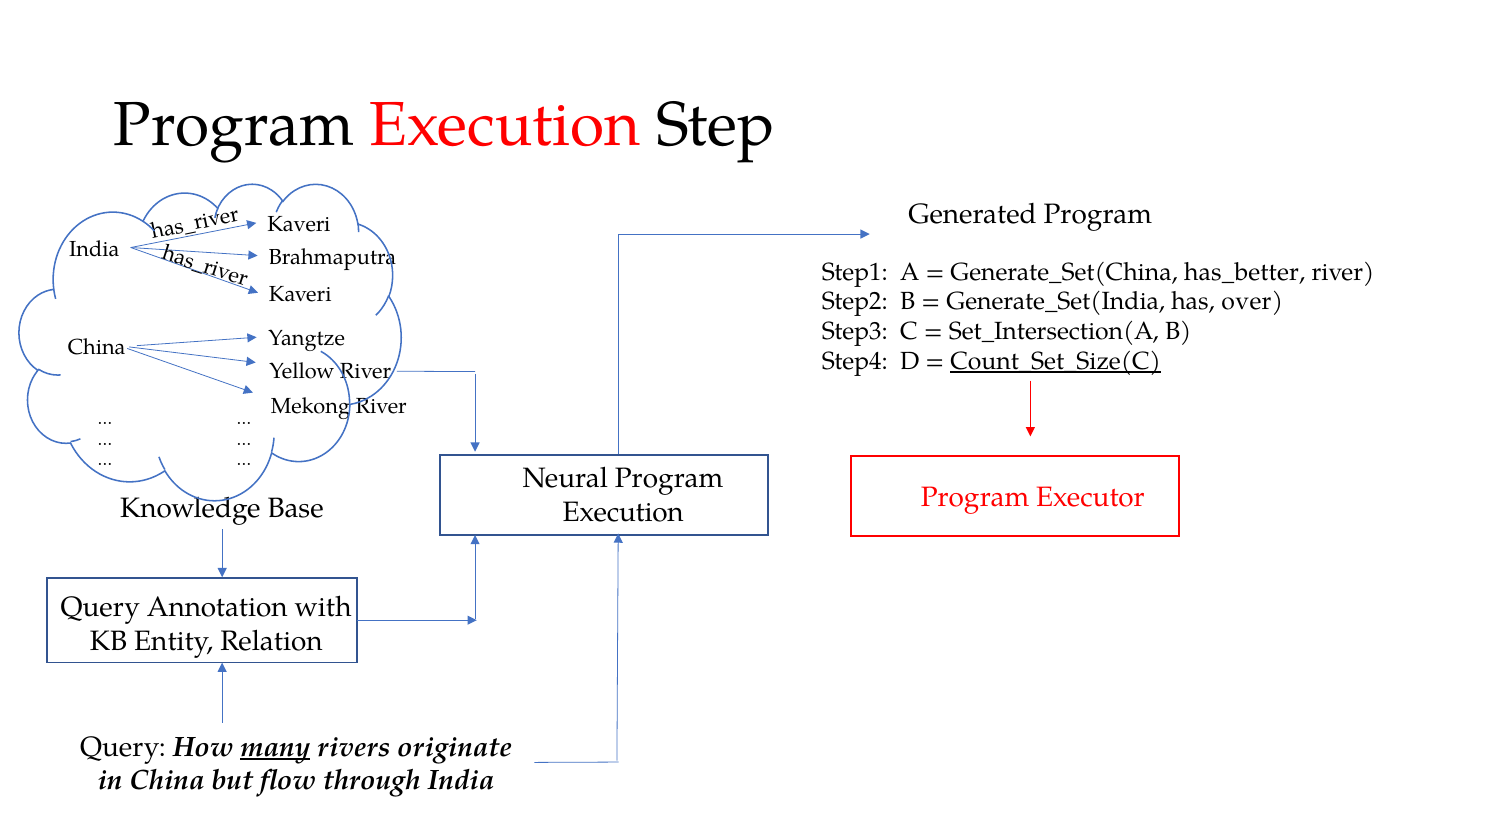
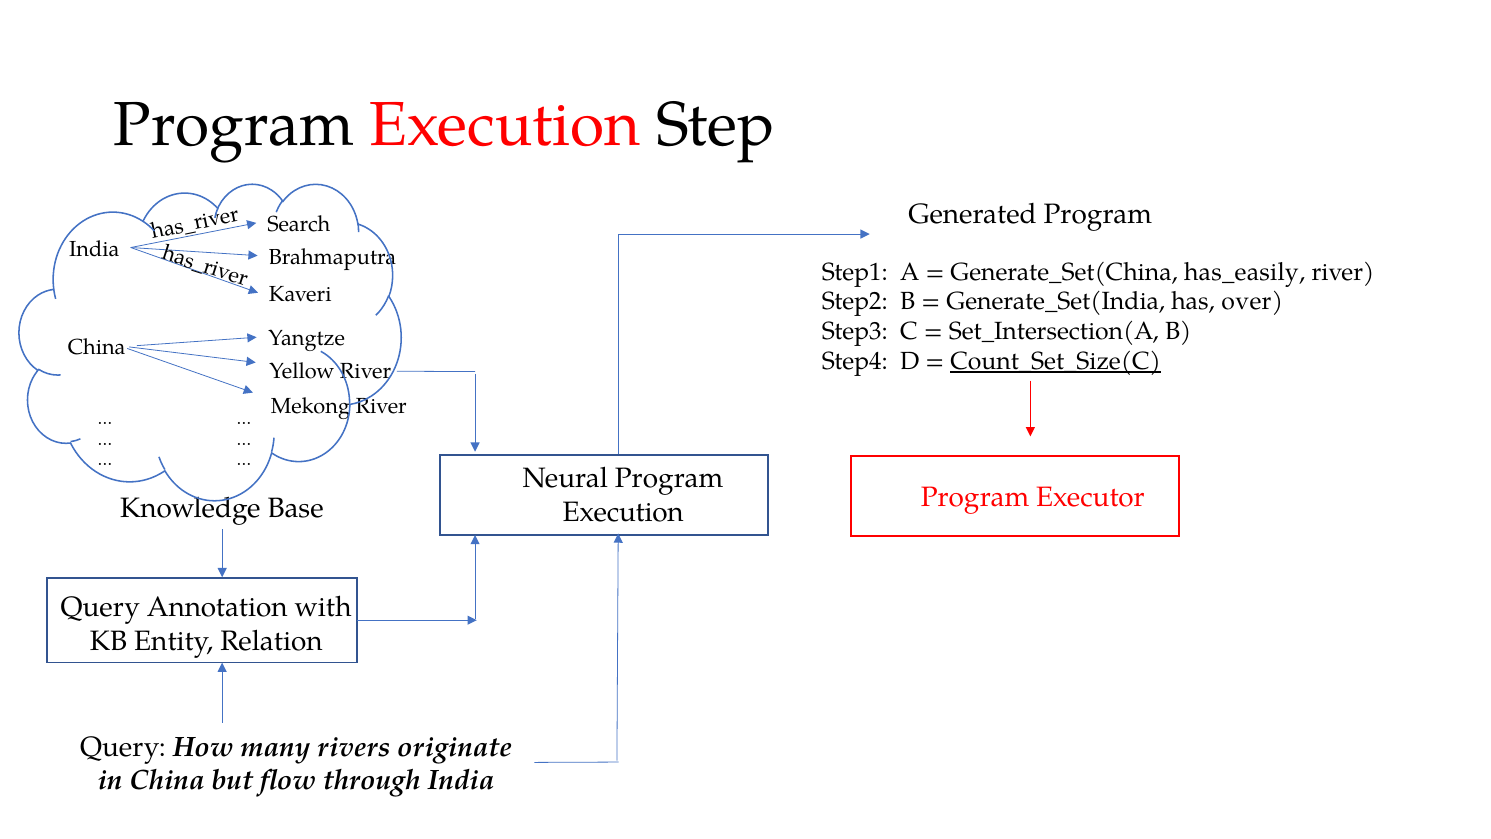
Kaveri at (299, 224): Kaveri -> Search
has_better: has_better -> has_easily
many underline: present -> none
